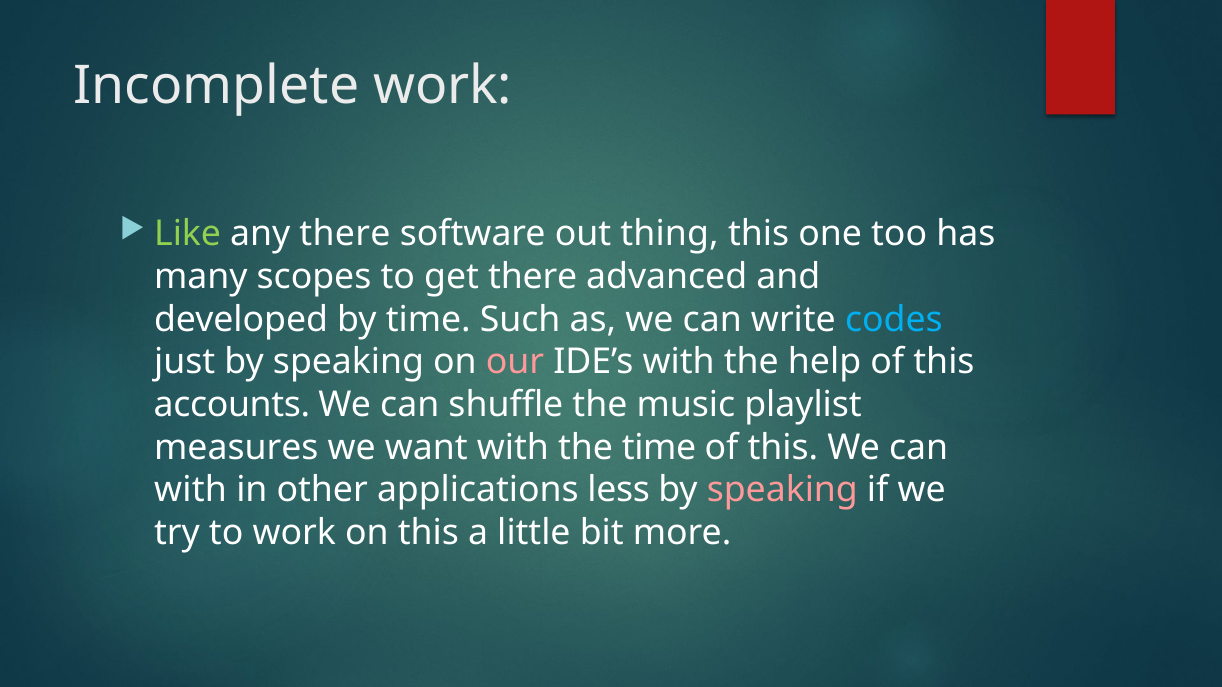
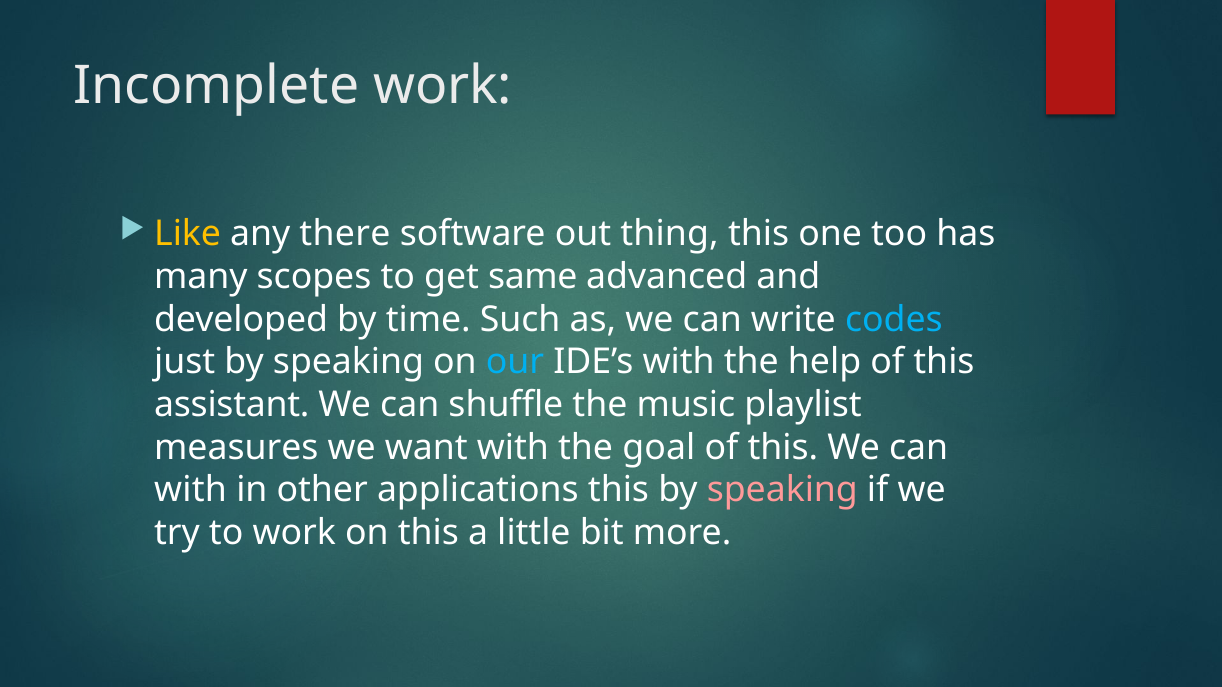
Like colour: light green -> yellow
get there: there -> same
our colour: pink -> light blue
accounts: accounts -> assistant
the time: time -> goal
applications less: less -> this
